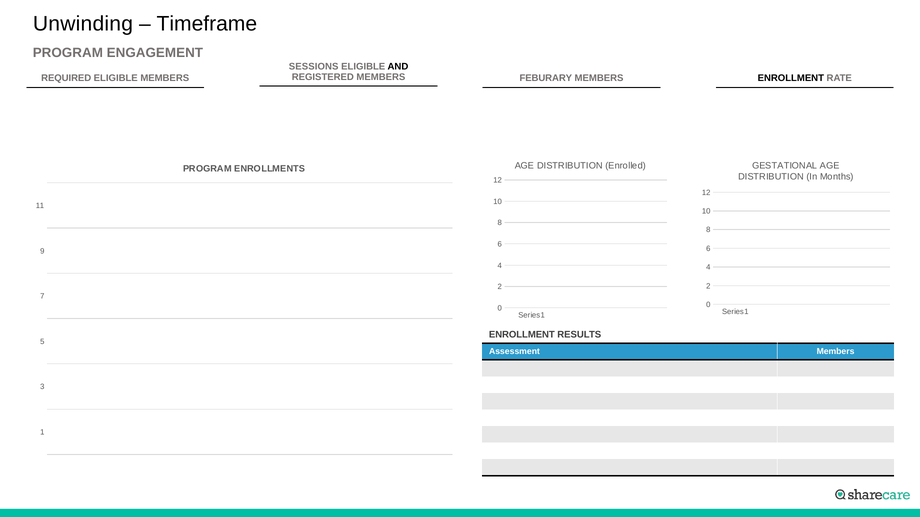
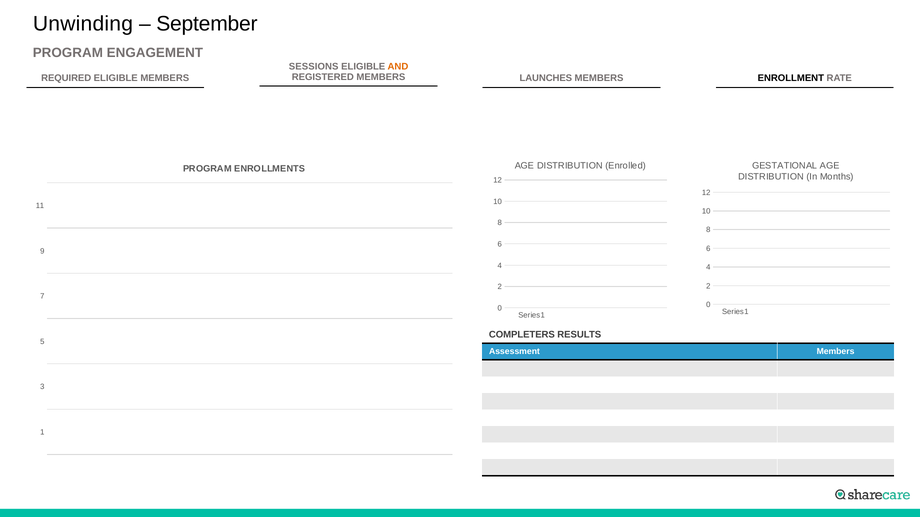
Timeframe: Timeframe -> September
AND colour: black -> orange
FEBURARY: FEBURARY -> LAUNCHES
ENROLLMENT at (522, 335): ENROLLMENT -> COMPLETERS
